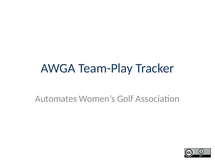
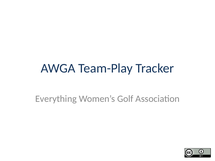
Automates: Automates -> Everything
